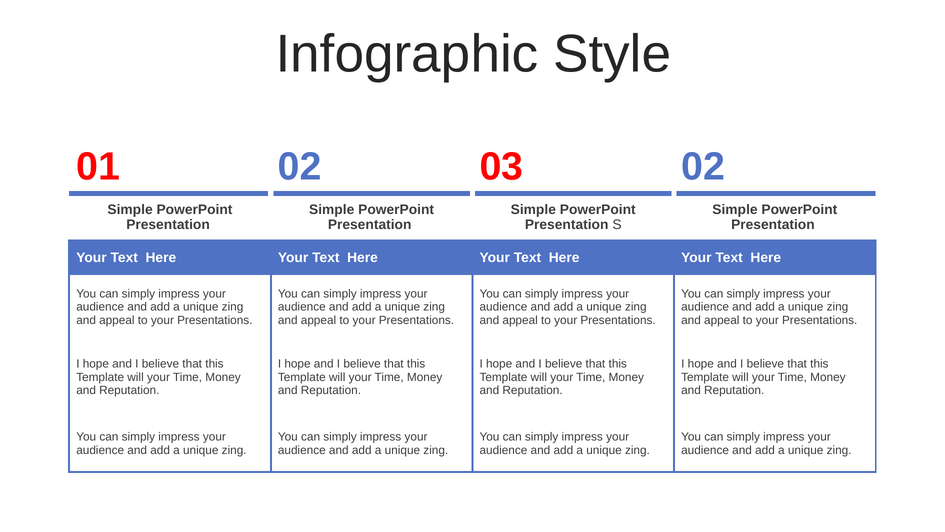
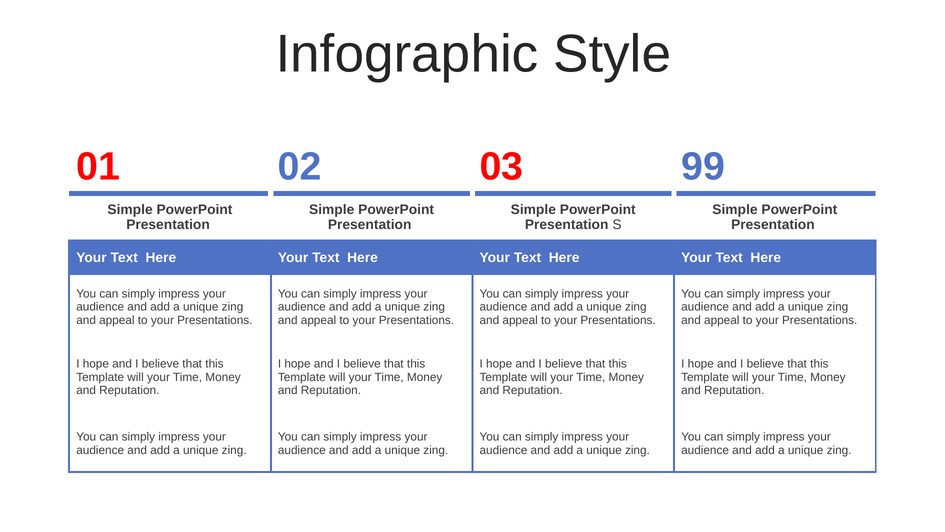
03 02: 02 -> 99
